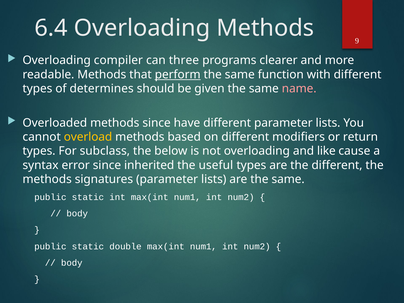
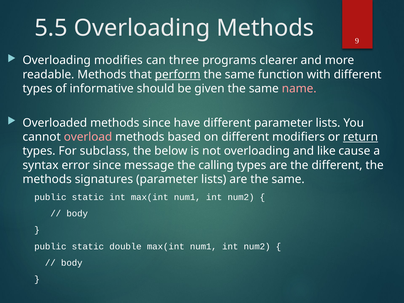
6.4: 6.4 -> 5.5
compiler: compiler -> modifies
determines: determines -> informative
overload colour: yellow -> pink
return underline: none -> present
inherited: inherited -> message
useful: useful -> calling
